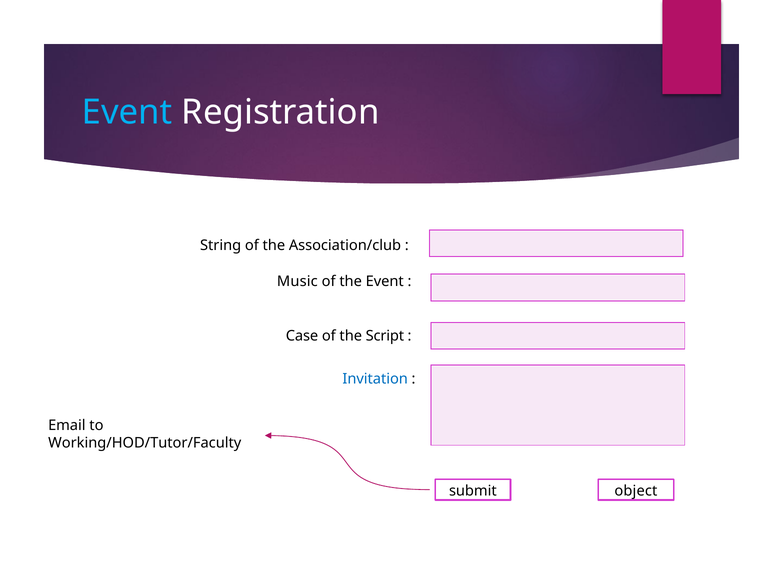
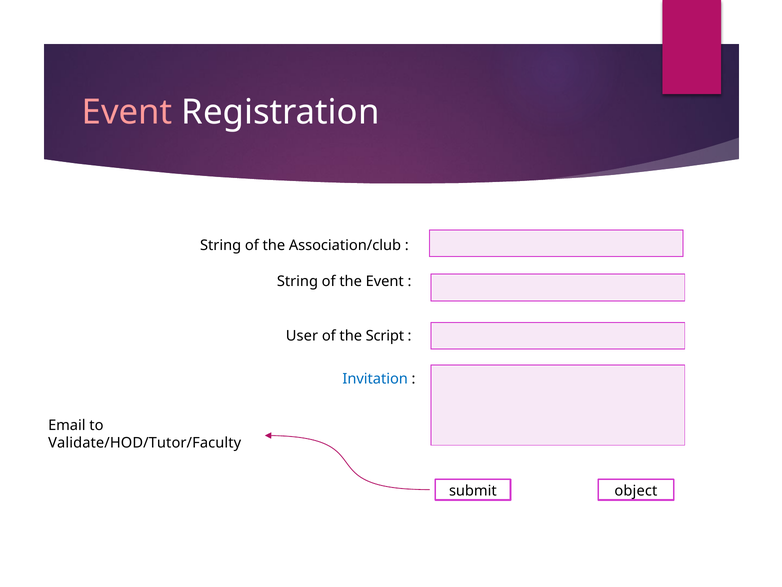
Event at (127, 112) colour: light blue -> pink
Music at (297, 281): Music -> String
Case: Case -> User
Working/HOD/Tutor/Faculty: Working/HOD/Tutor/Faculty -> Validate/HOD/Tutor/Faculty
